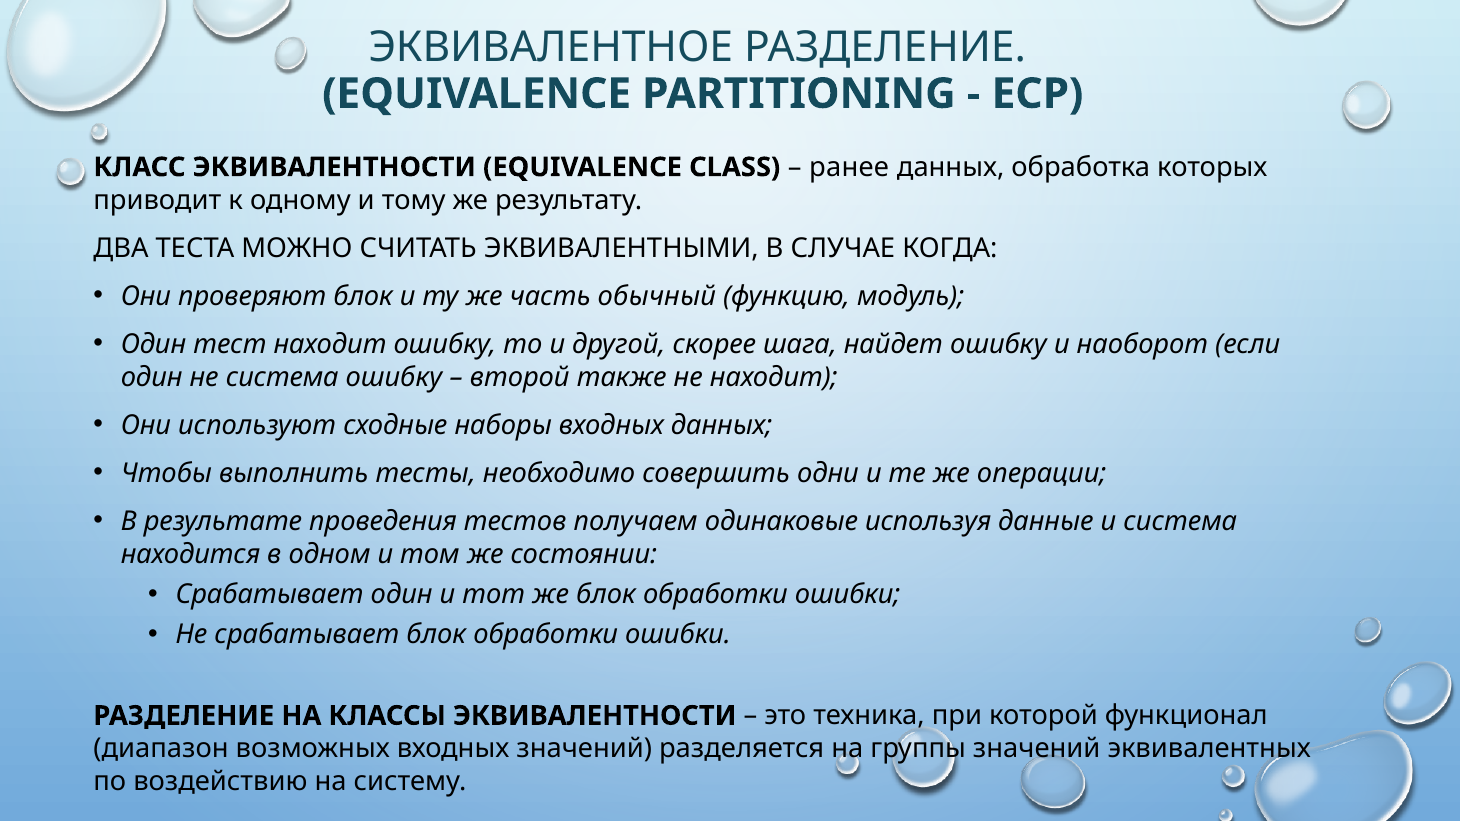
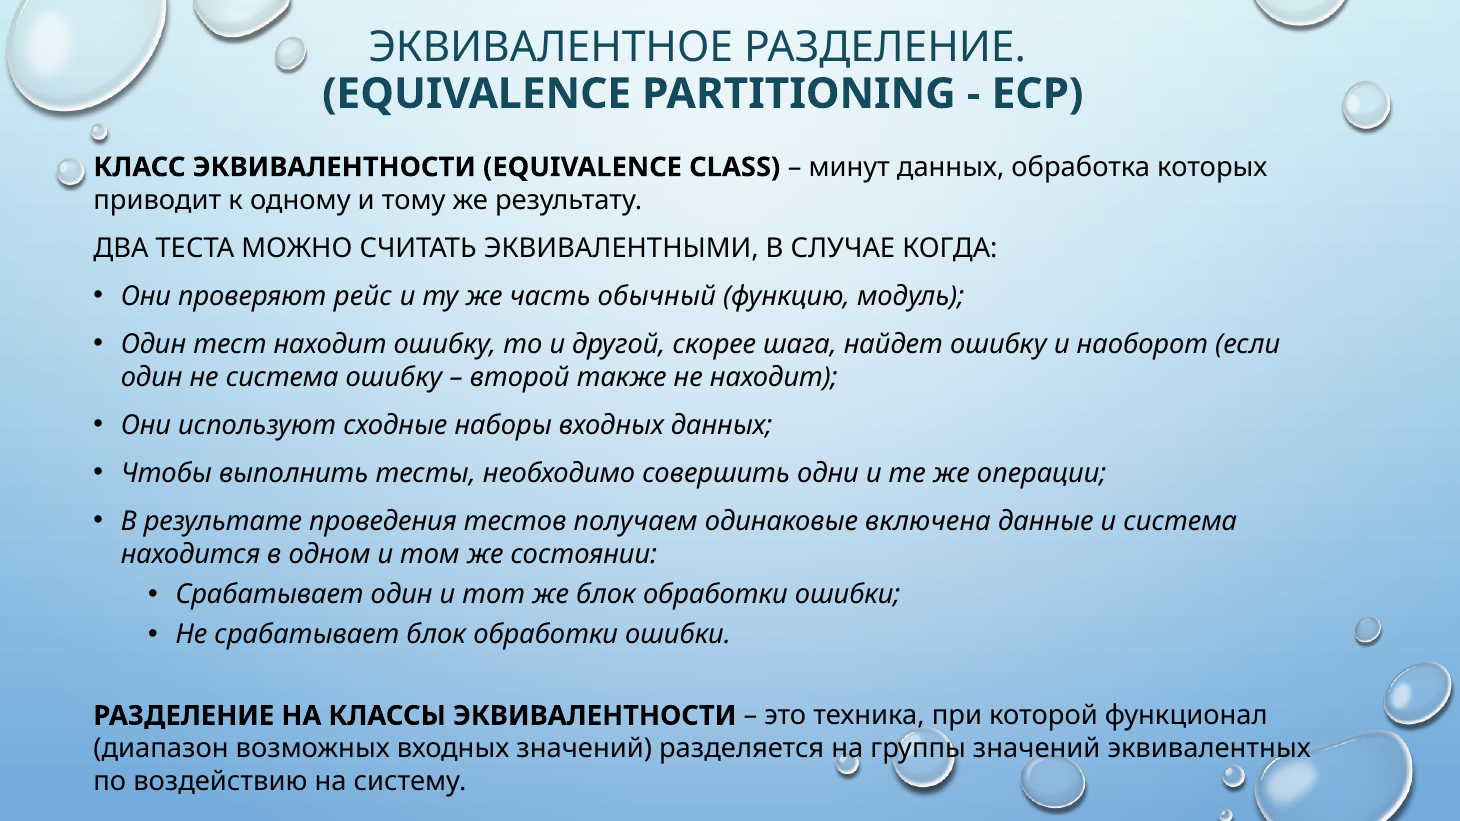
ранее: ранее -> минут
проверяют блок: блок -> рейс
используя: используя -> включена
